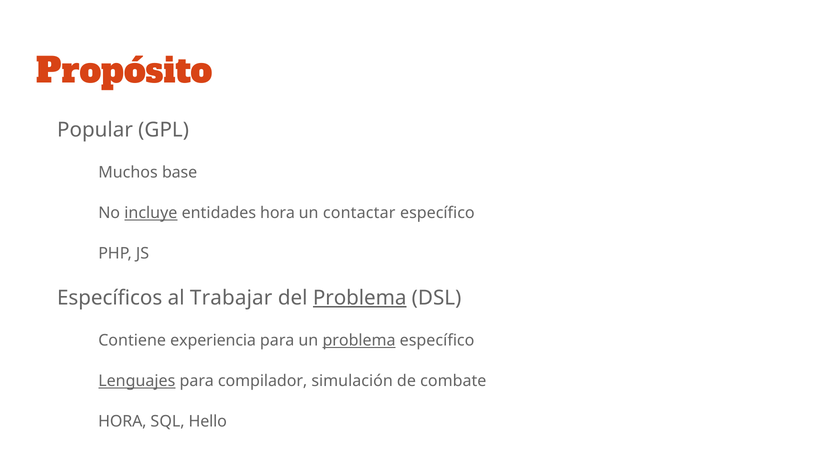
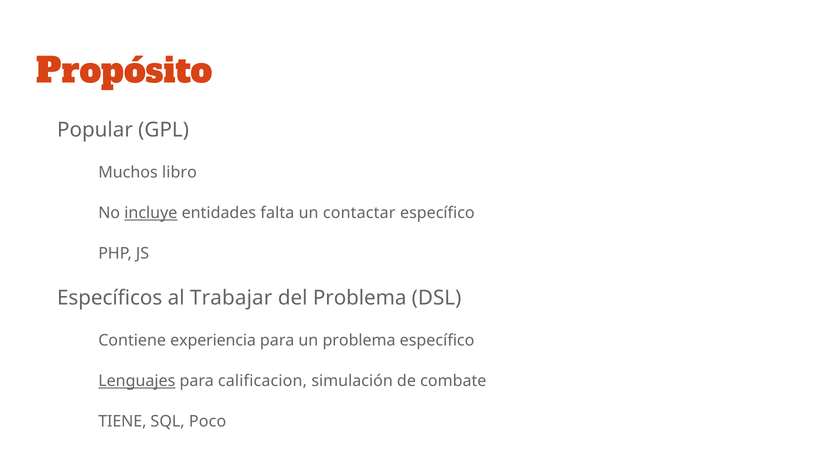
base: base -> libro
entidades hora: hora -> falta
Problema at (360, 298) underline: present -> none
problema at (359, 341) underline: present -> none
compilador: compilador -> calificacion
HORA at (122, 422): HORA -> TIENE
Hello: Hello -> Poco
